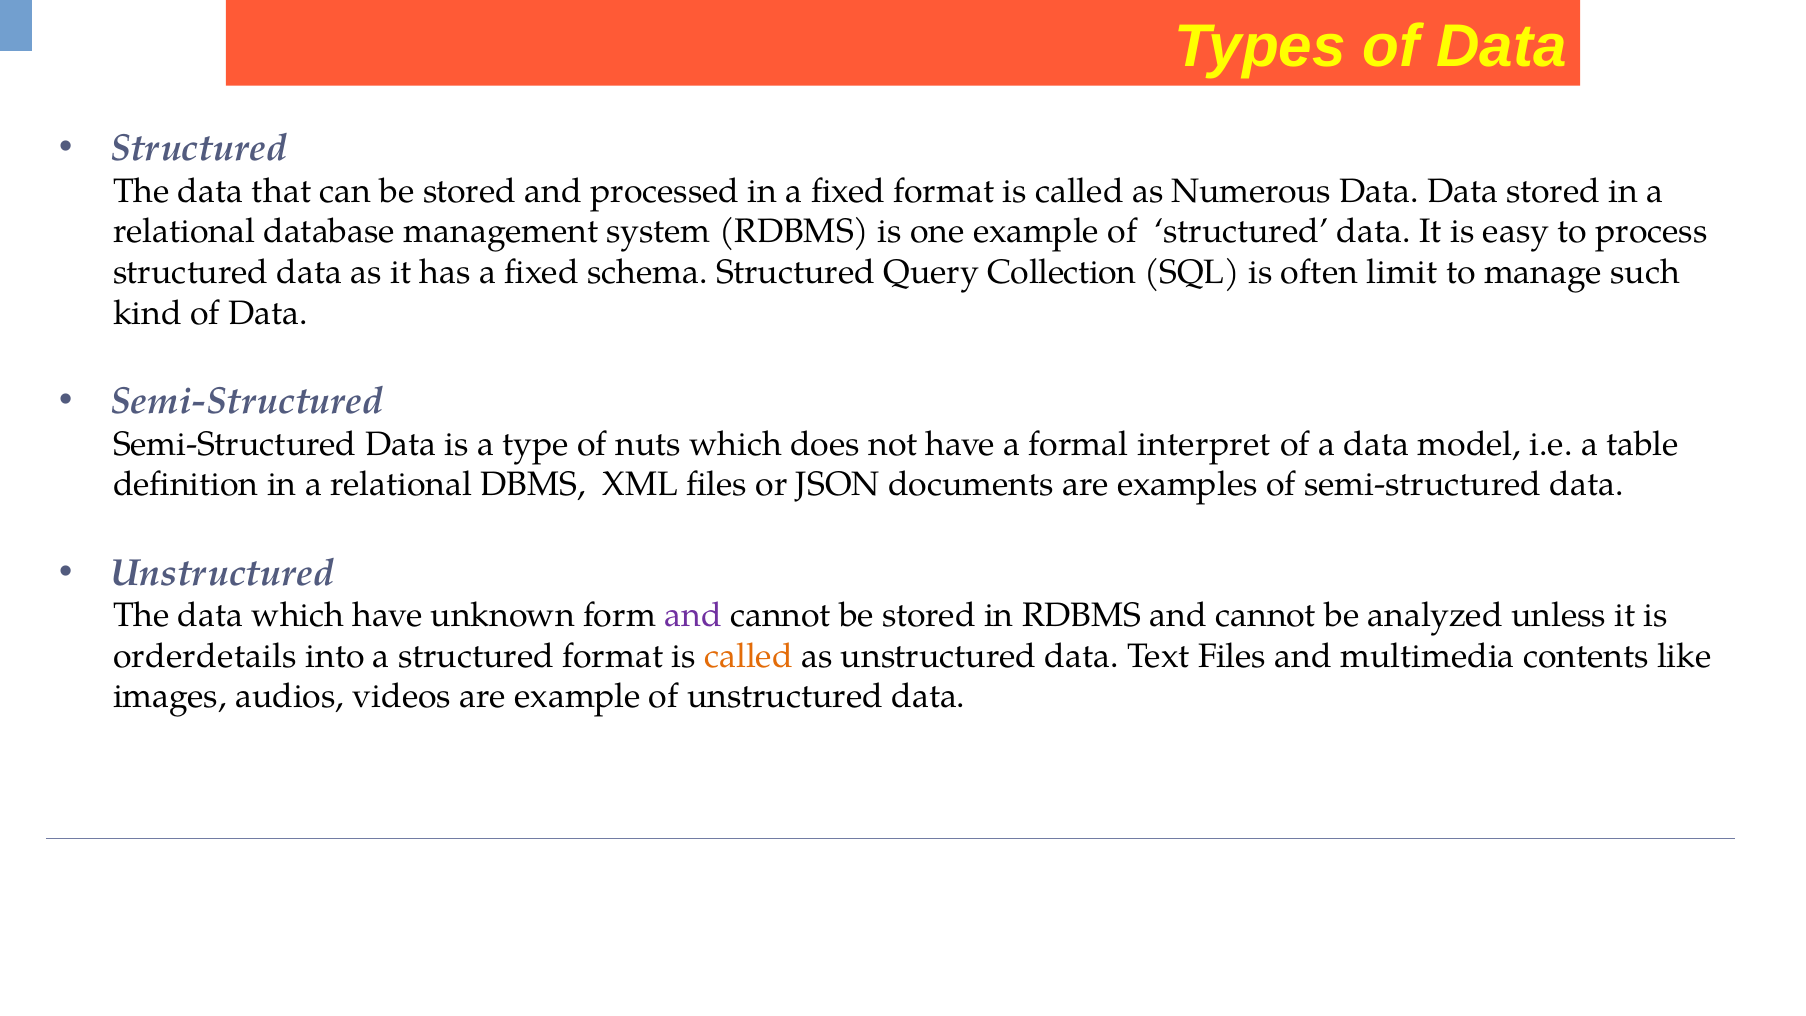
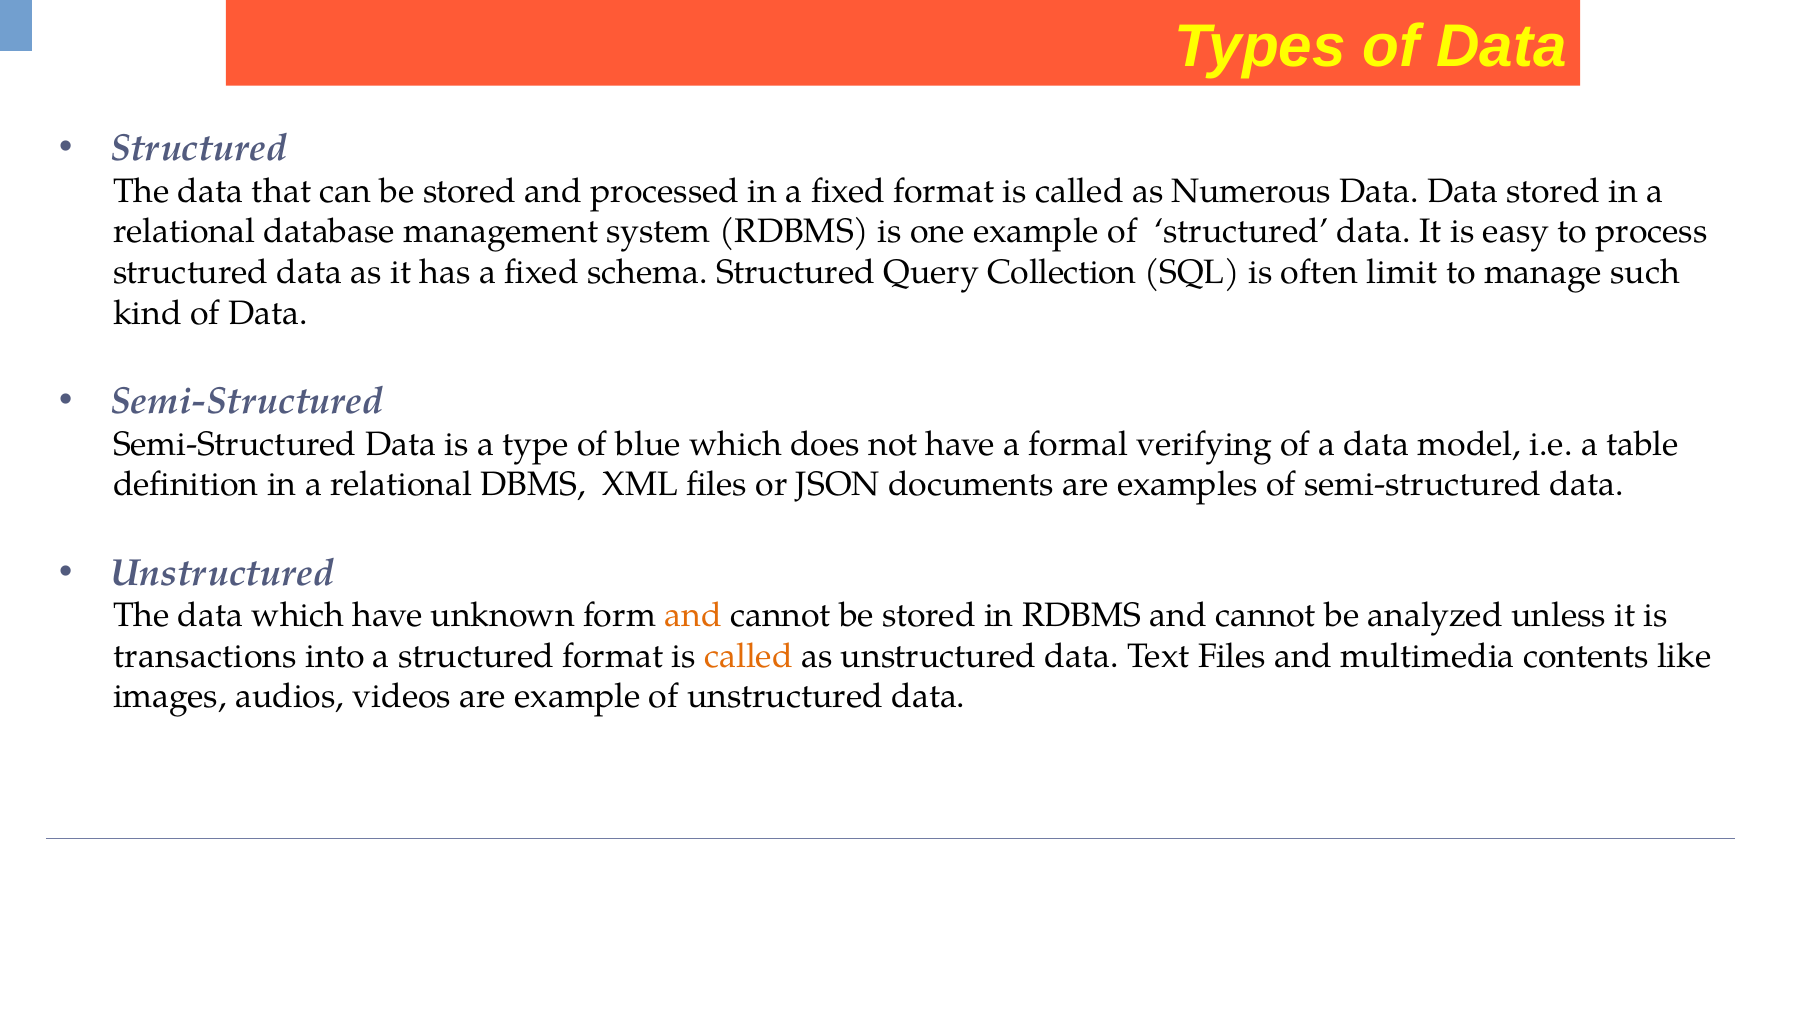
nuts: nuts -> blue
interpret: interpret -> verifying
and at (693, 615) colour: purple -> orange
orderdetails: orderdetails -> transactions
